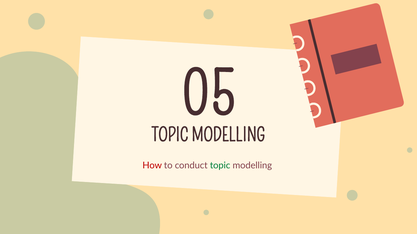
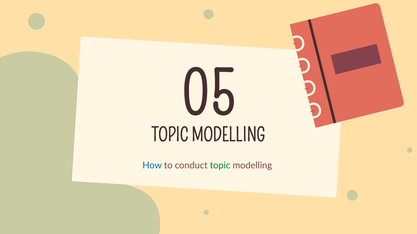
How colour: red -> blue
